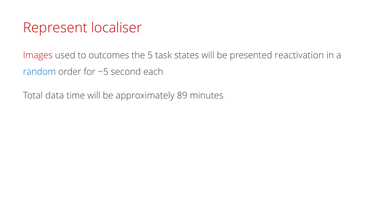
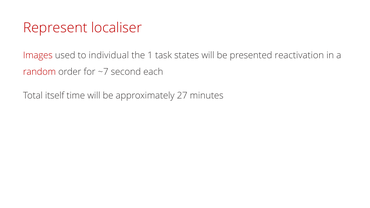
outcomes: outcomes -> individual
5: 5 -> 1
random colour: blue -> red
~5: ~5 -> ~7
data: data -> itself
89: 89 -> 27
